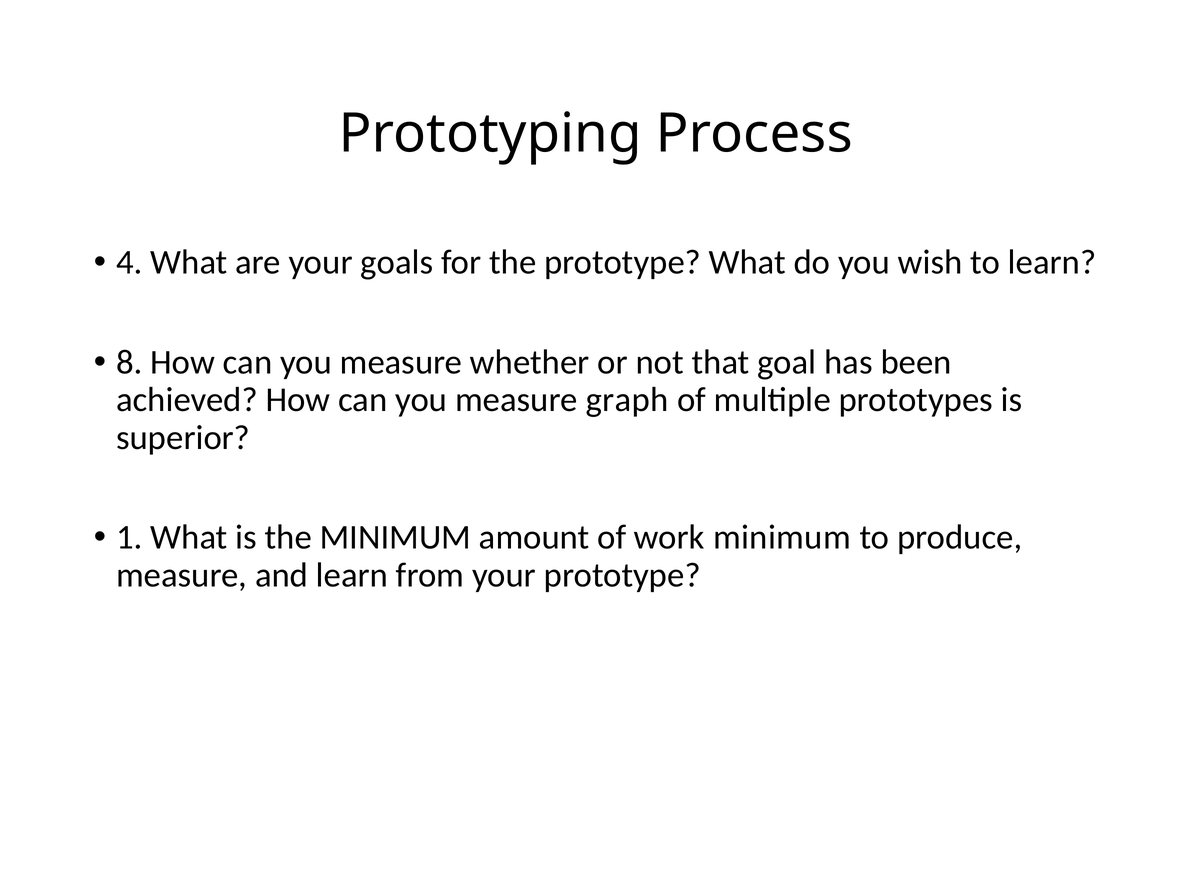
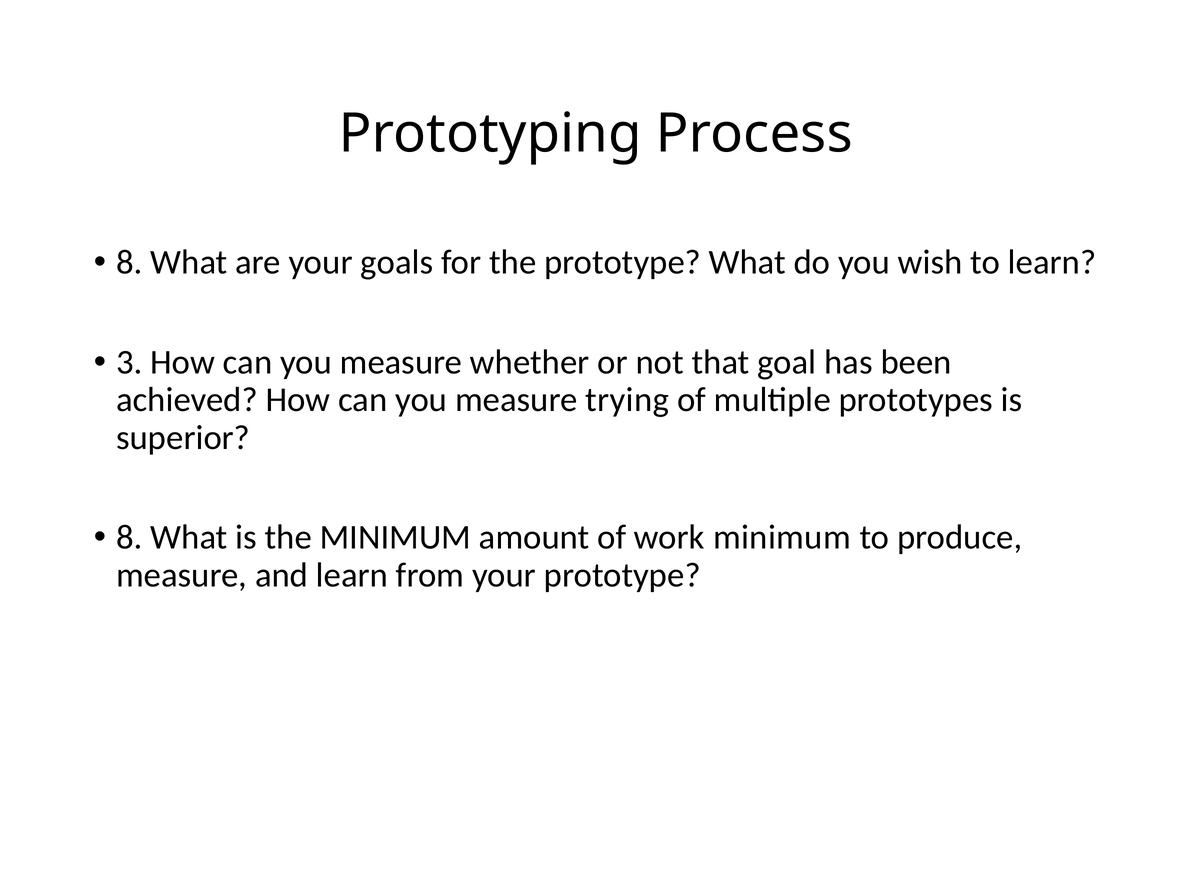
4 at (129, 262): 4 -> 8
8: 8 -> 3
graph: graph -> trying
1 at (129, 538): 1 -> 8
